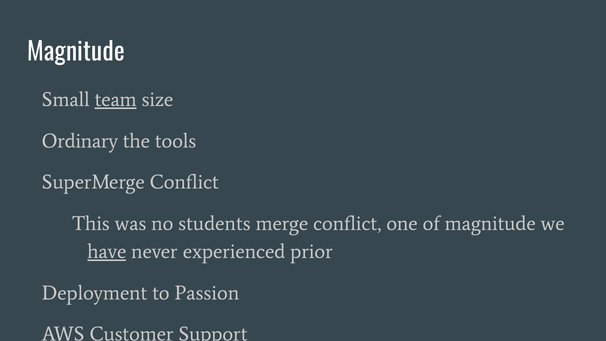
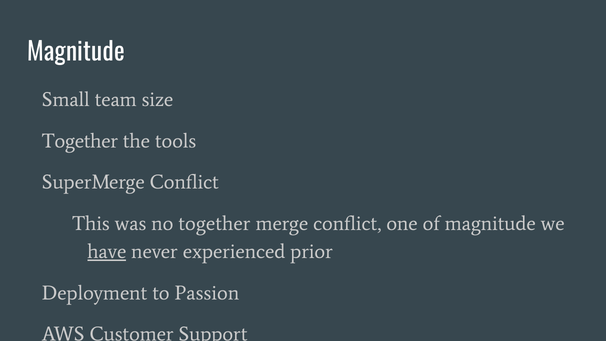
team underline: present -> none
Ordinary at (80, 141): Ordinary -> Together
no students: students -> together
